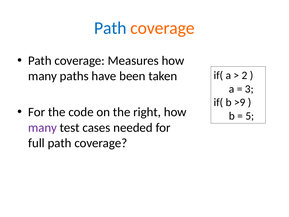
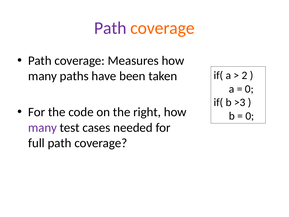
Path at (110, 28) colour: blue -> purple
3 at (249, 89): 3 -> 0
>9: >9 -> >3
5 at (250, 116): 5 -> 0
